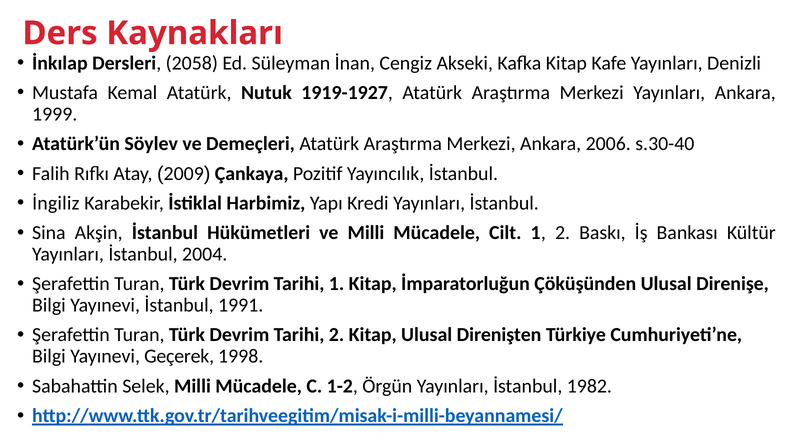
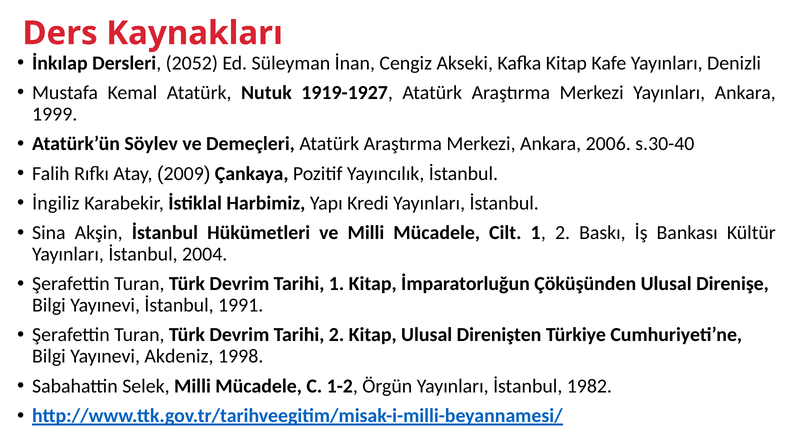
2058: 2058 -> 2052
Geçerek: Geçerek -> Akdeniz
